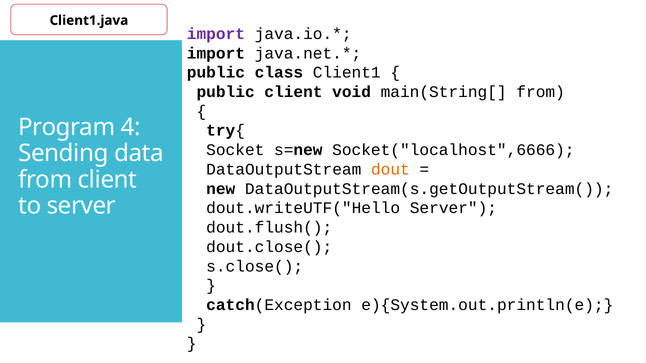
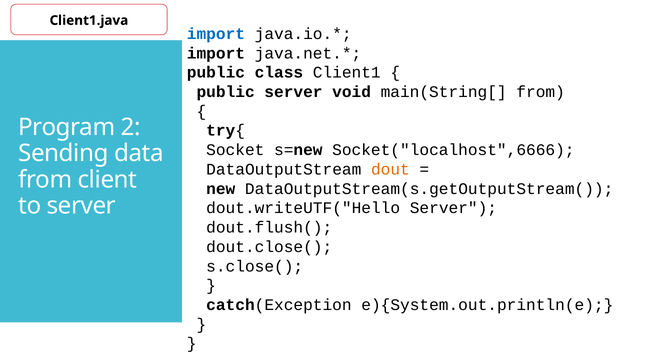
import at (216, 34) colour: purple -> blue
public client: client -> server
4: 4 -> 2
